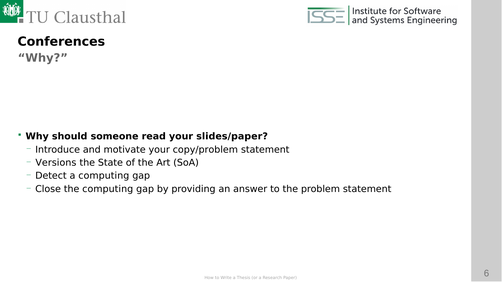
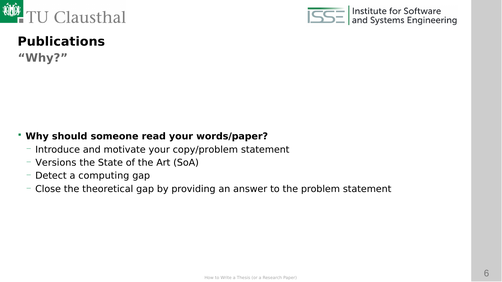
Conferences: Conferences -> Publications
slides/paper: slides/paper -> words/paper
the computing: computing -> theoretical
